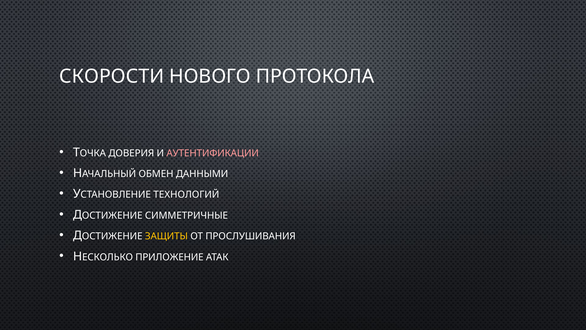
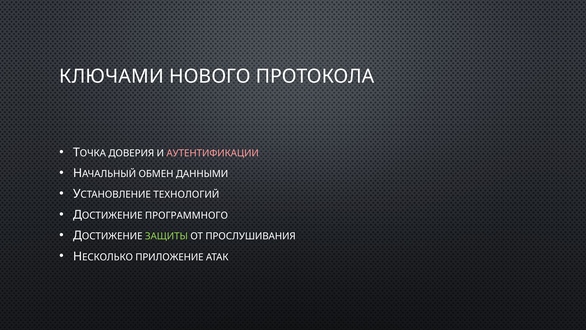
СКОРОСТИ: СКОРОСТИ -> КЛЮЧАМИ
СИММЕТРИЧНЫЕ: СИММЕТРИЧНЫЕ -> ПРОГРАММНОГО
ЗАЩИТЫ colour: yellow -> light green
